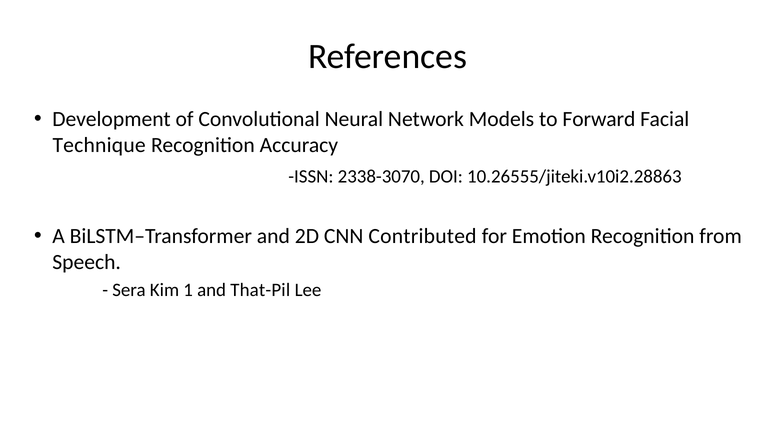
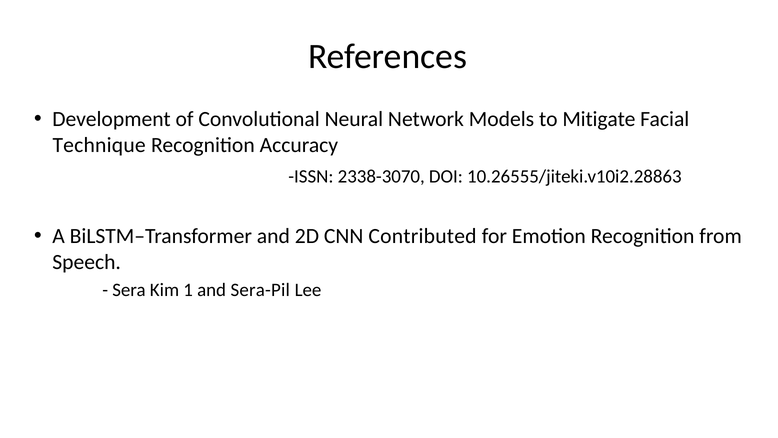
Forward: Forward -> Mitigate
That-Pil: That-Pil -> Sera-Pil
